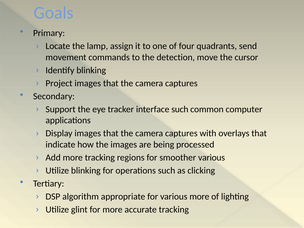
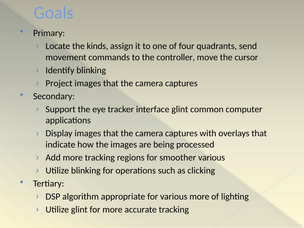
lamp: lamp -> kinds
detection: detection -> controller
interface such: such -> glint
